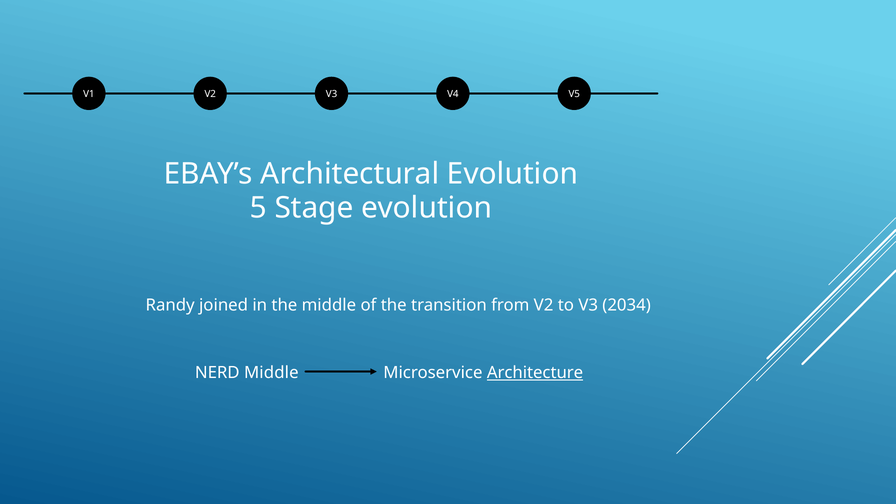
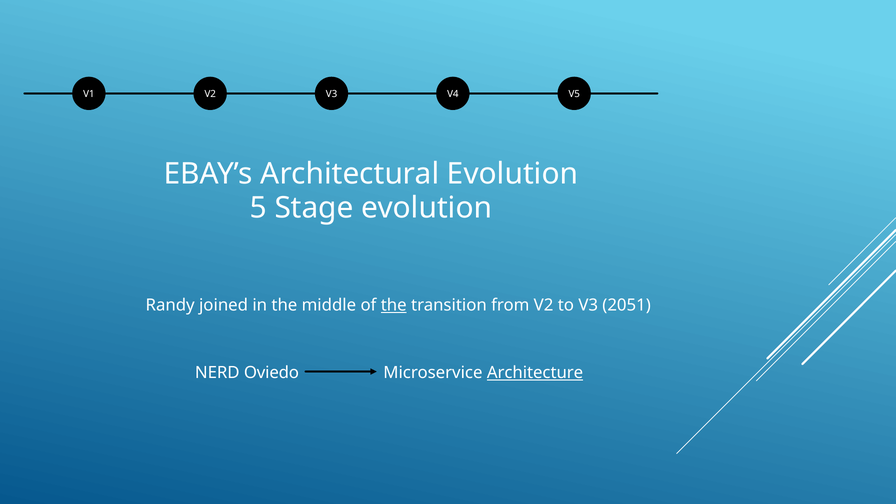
the at (394, 305) underline: none -> present
2034: 2034 -> 2051
NERD Middle: Middle -> Oviedo
